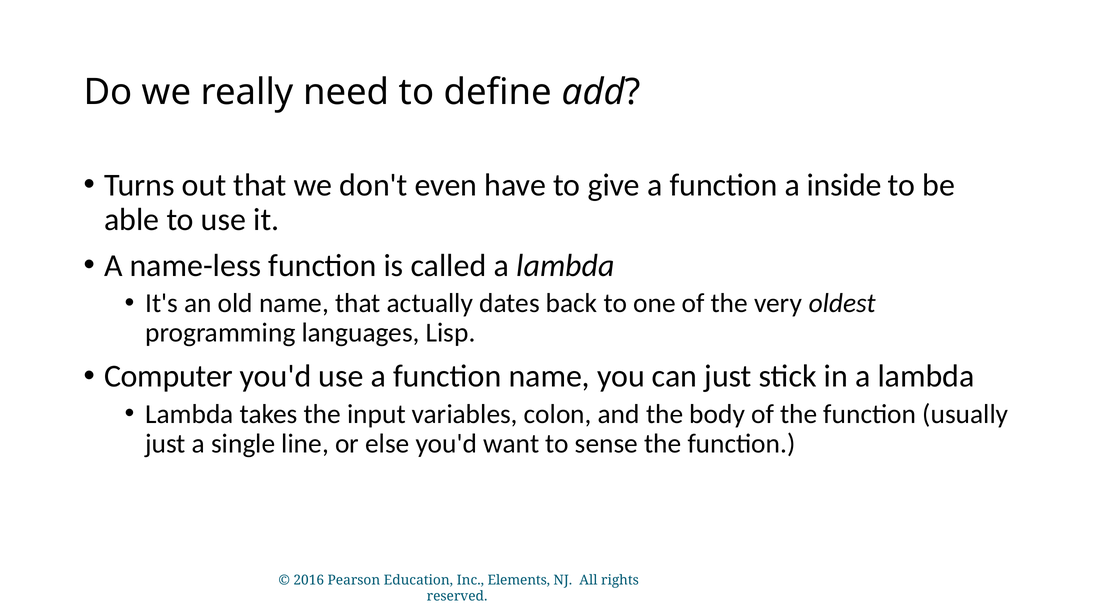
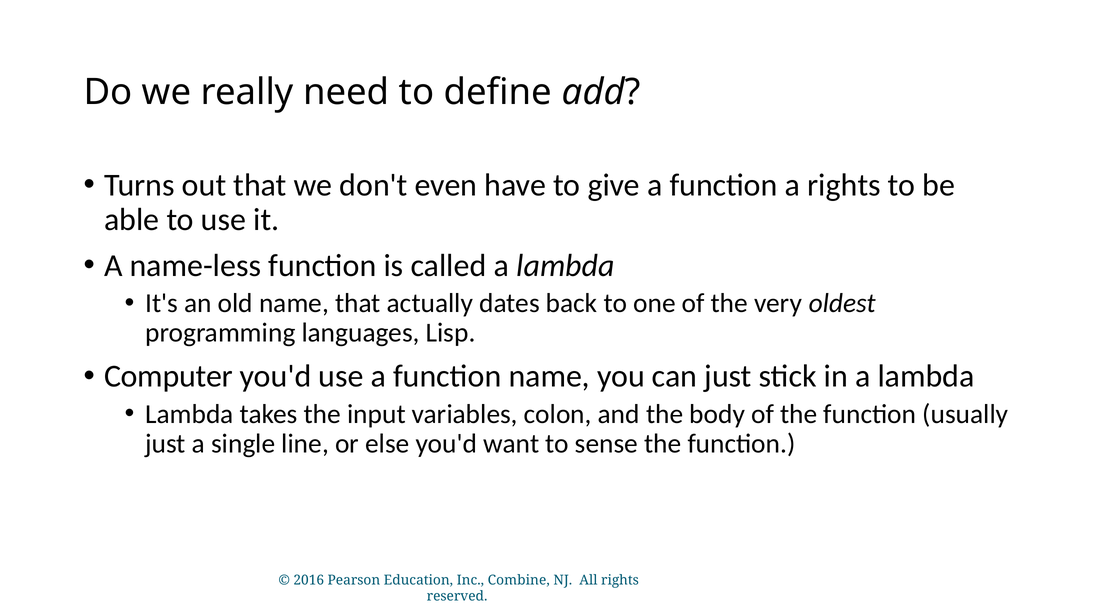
a inside: inside -> rights
Elements: Elements -> Combine
